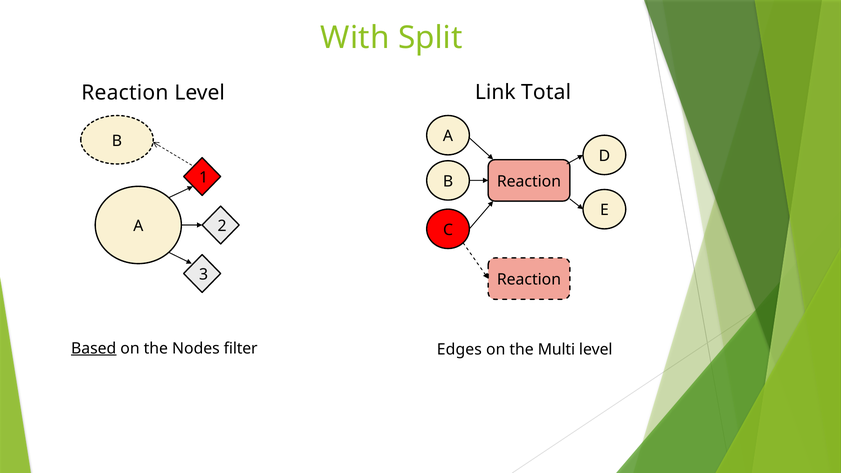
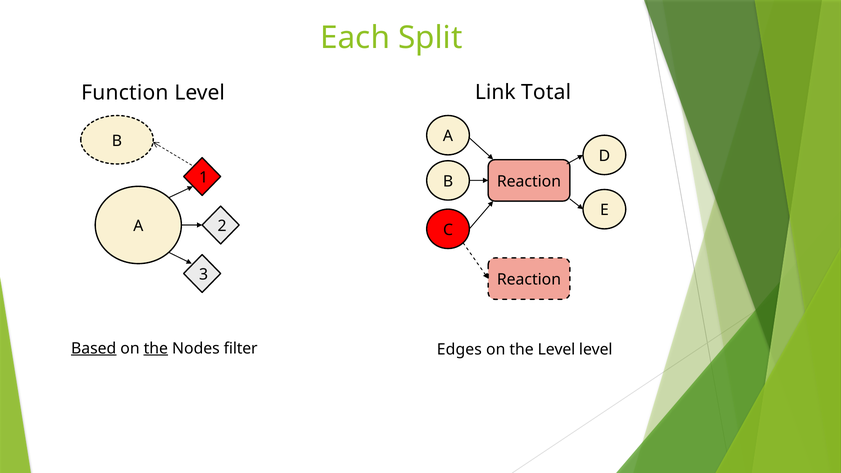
With: With -> Each
Reaction at (125, 93): Reaction -> Function
the at (156, 348) underline: none -> present
the Multi: Multi -> Level
